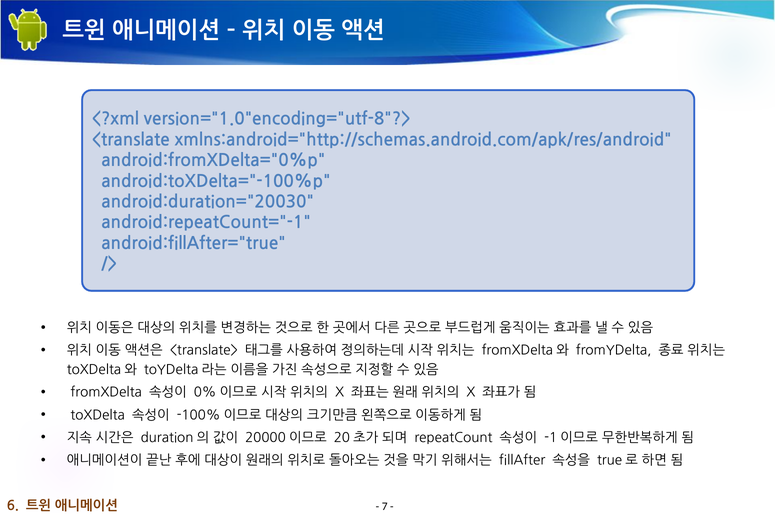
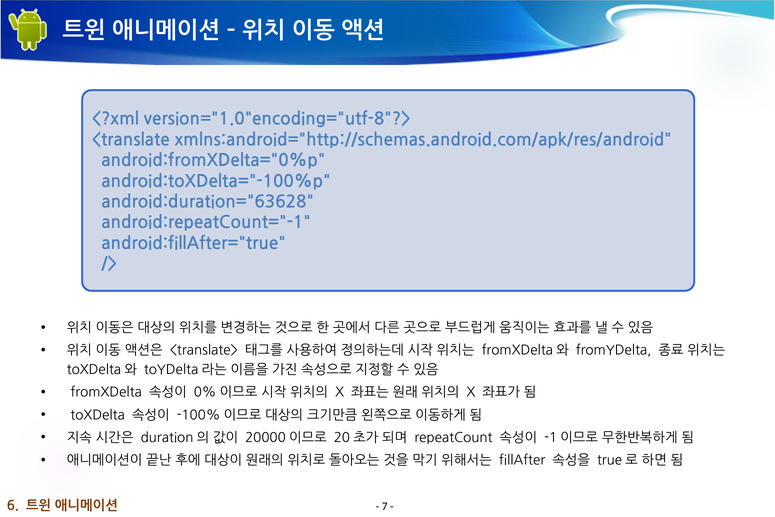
android:duration="20030: android:duration="20030 -> android:duration="63628
